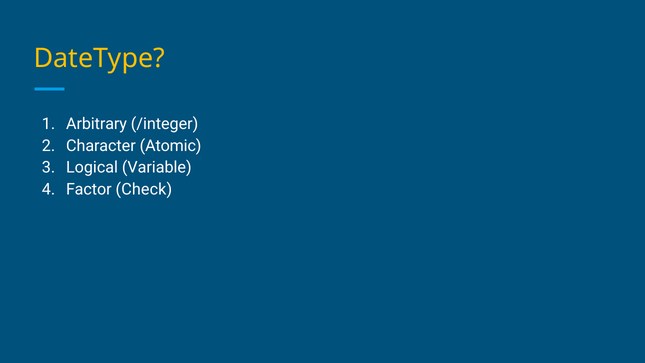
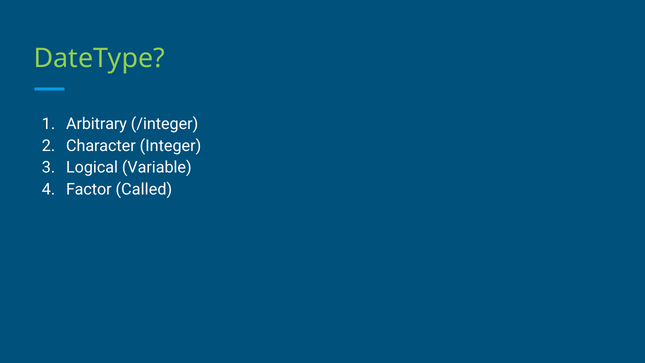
DateType colour: yellow -> light green
Atomic: Atomic -> Integer
Check: Check -> Called
